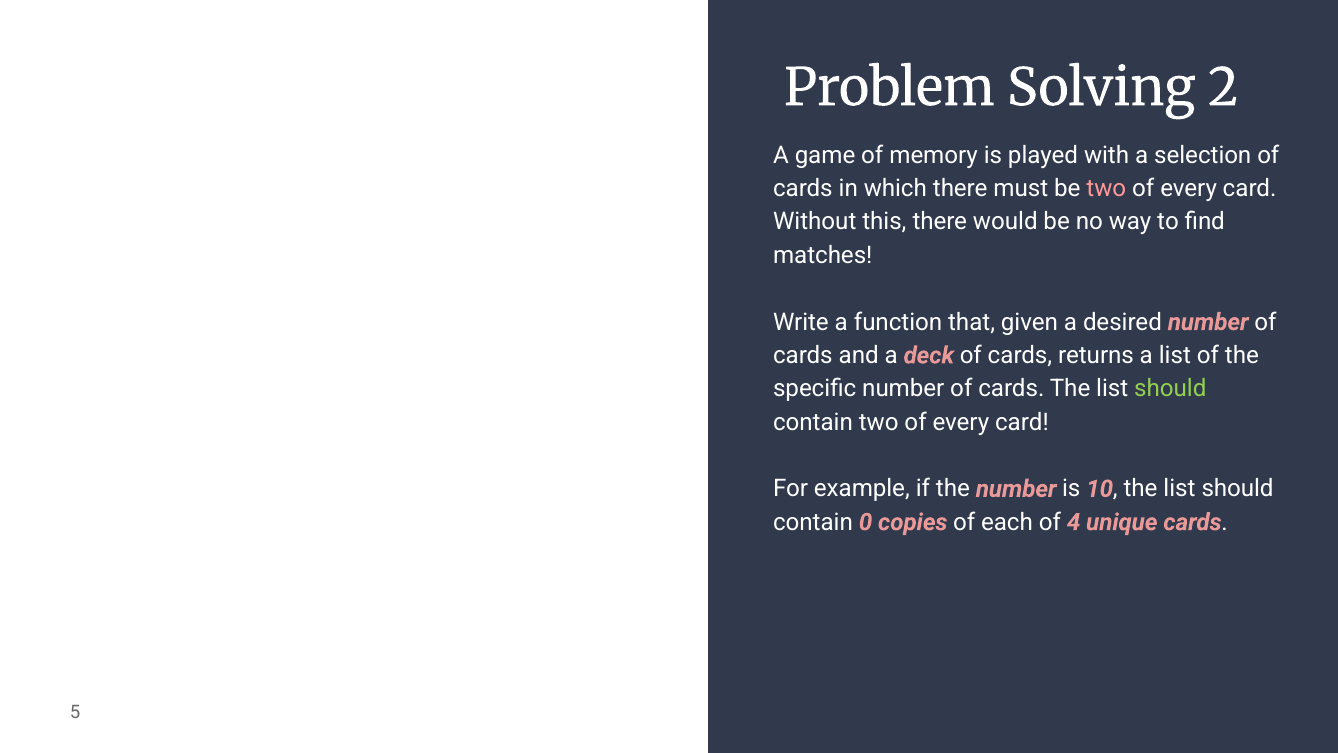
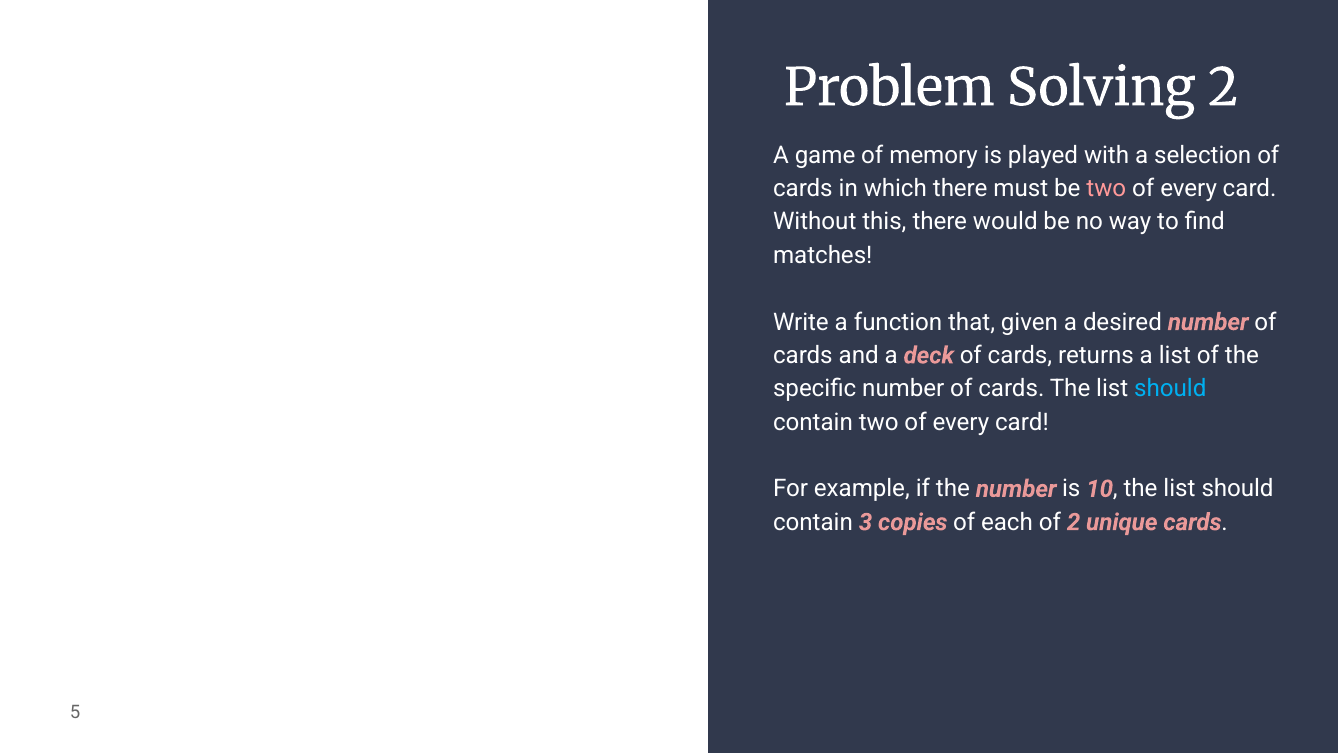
should at (1170, 389) colour: light green -> light blue
0: 0 -> 3
of 4: 4 -> 2
